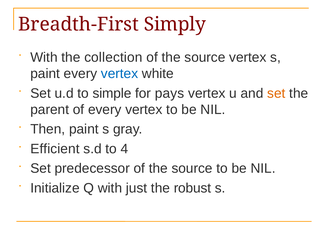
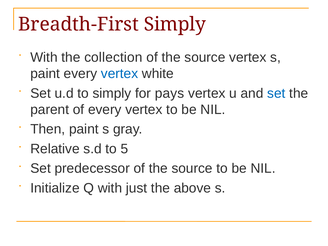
to simple: simple -> simply
set at (276, 93) colour: orange -> blue
Efficient: Efficient -> Relative
4: 4 -> 5
robust: robust -> above
